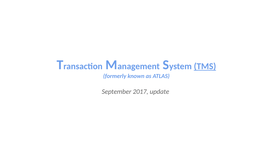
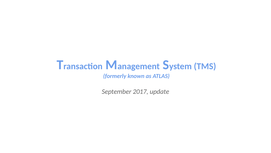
TMS underline: present -> none
